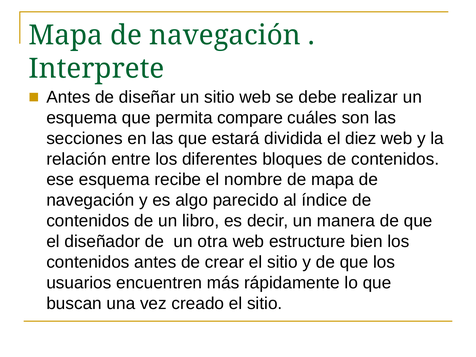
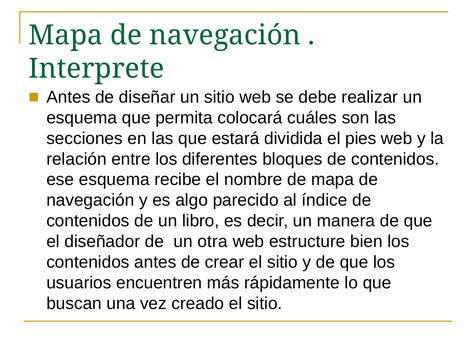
compare: compare -> colocará
diez: diez -> pies
